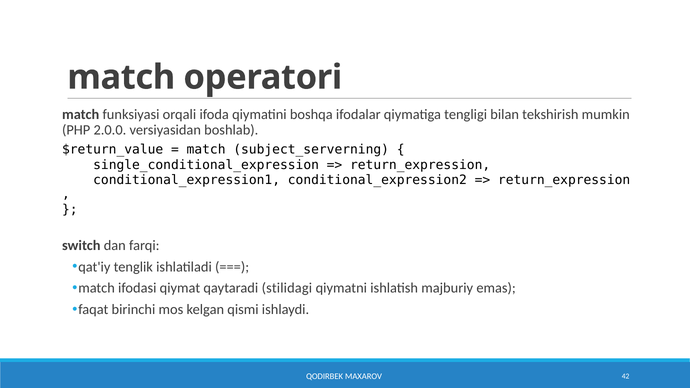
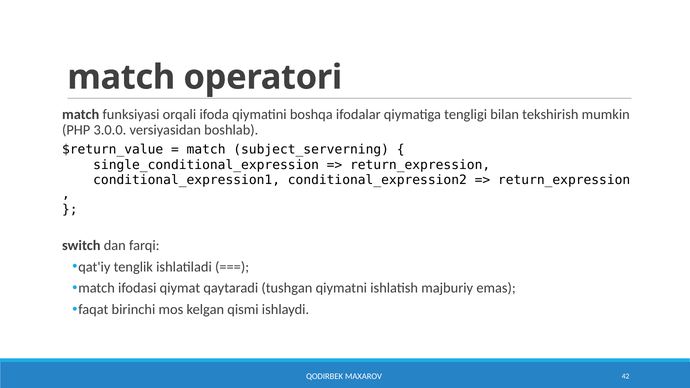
2.0.0: 2.0.0 -> 3.0.0
stilidagi: stilidagi -> tushgan
